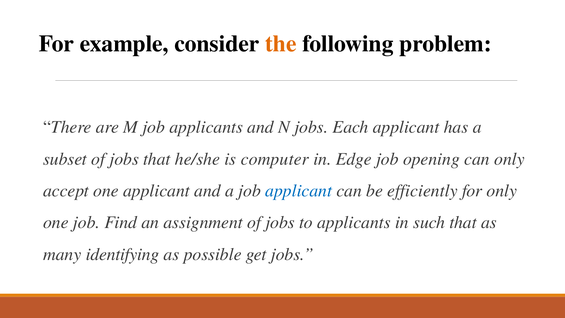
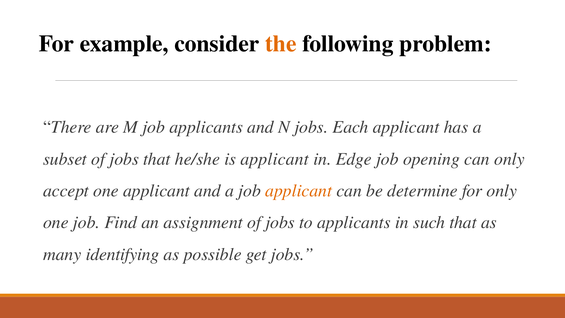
is computer: computer -> applicant
applicant at (299, 191) colour: blue -> orange
efficiently: efficiently -> determine
